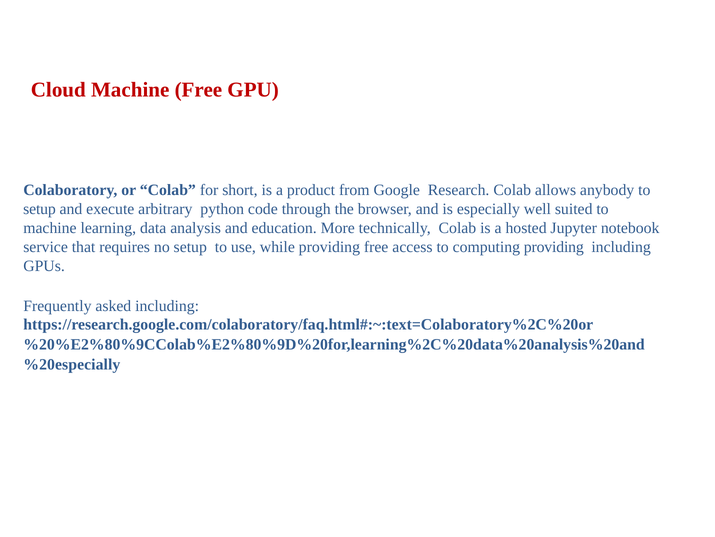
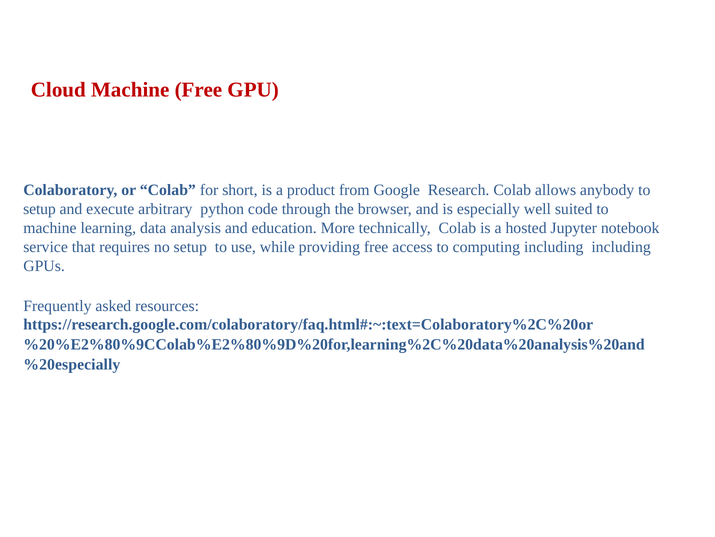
computing providing: providing -> including
asked including: including -> resources
